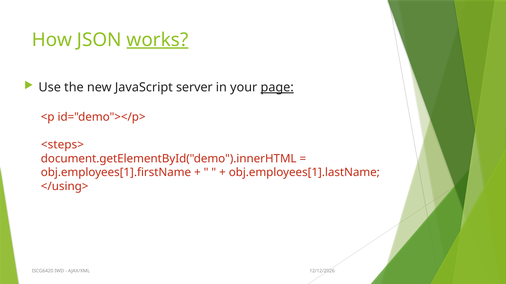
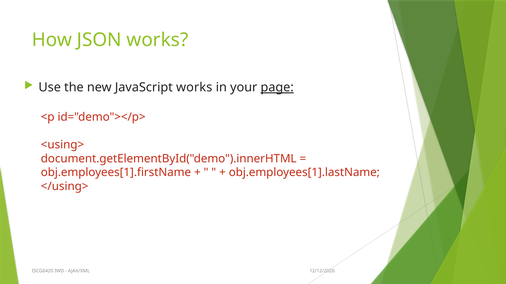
works at (157, 40) underline: present -> none
JavaScript server: server -> works
<steps>: <steps> -> <using>
